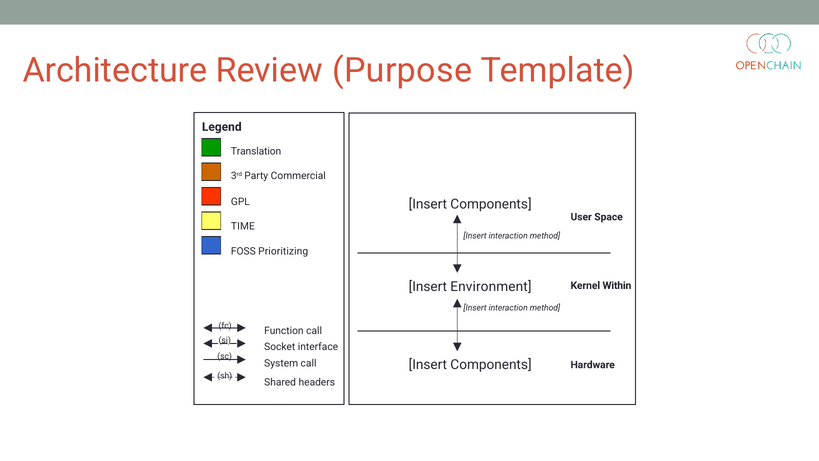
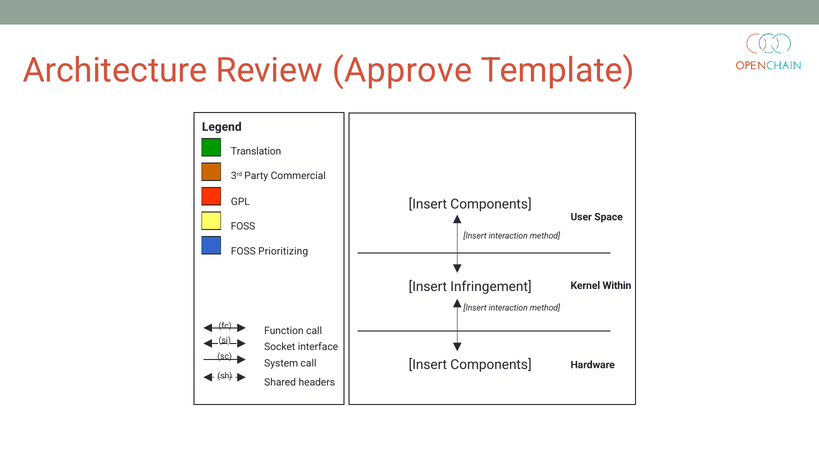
Purpose: Purpose -> Approve
TIME at (243, 226): TIME -> FOSS
Environment: Environment -> Infringement
